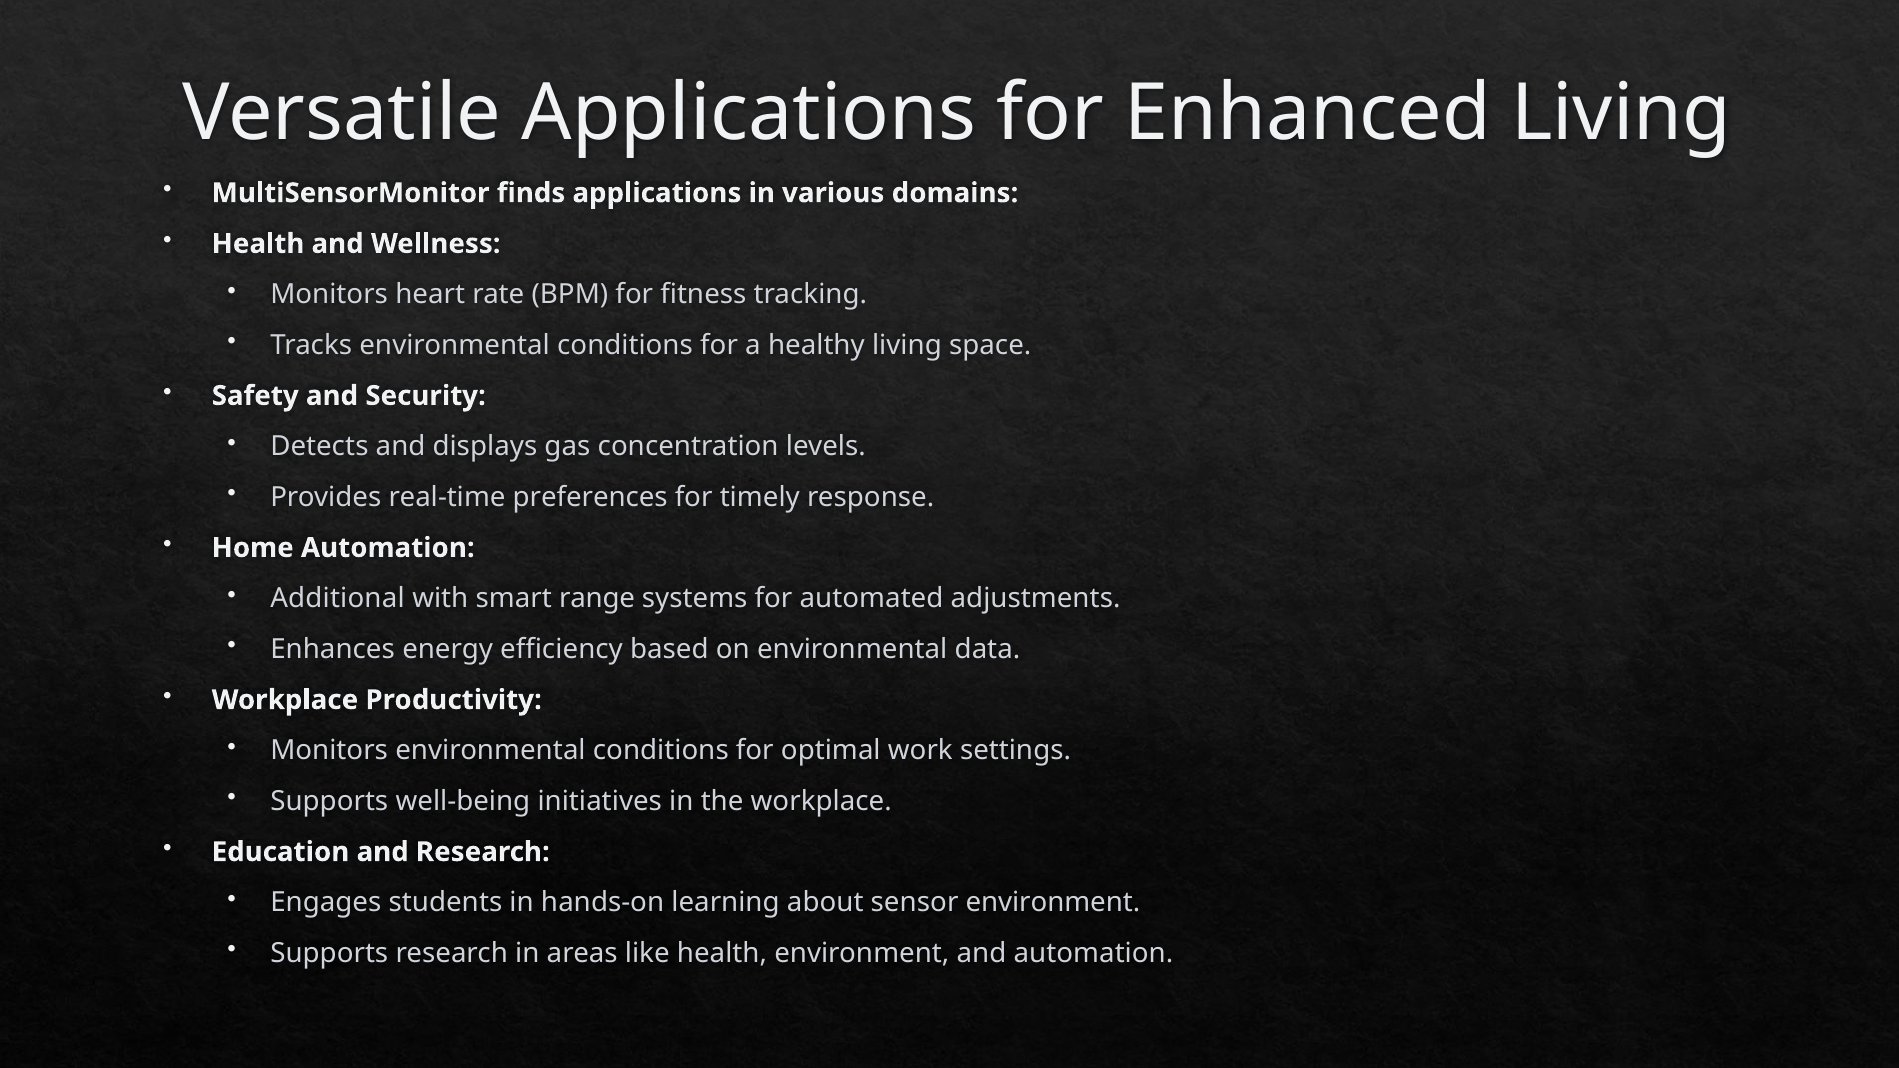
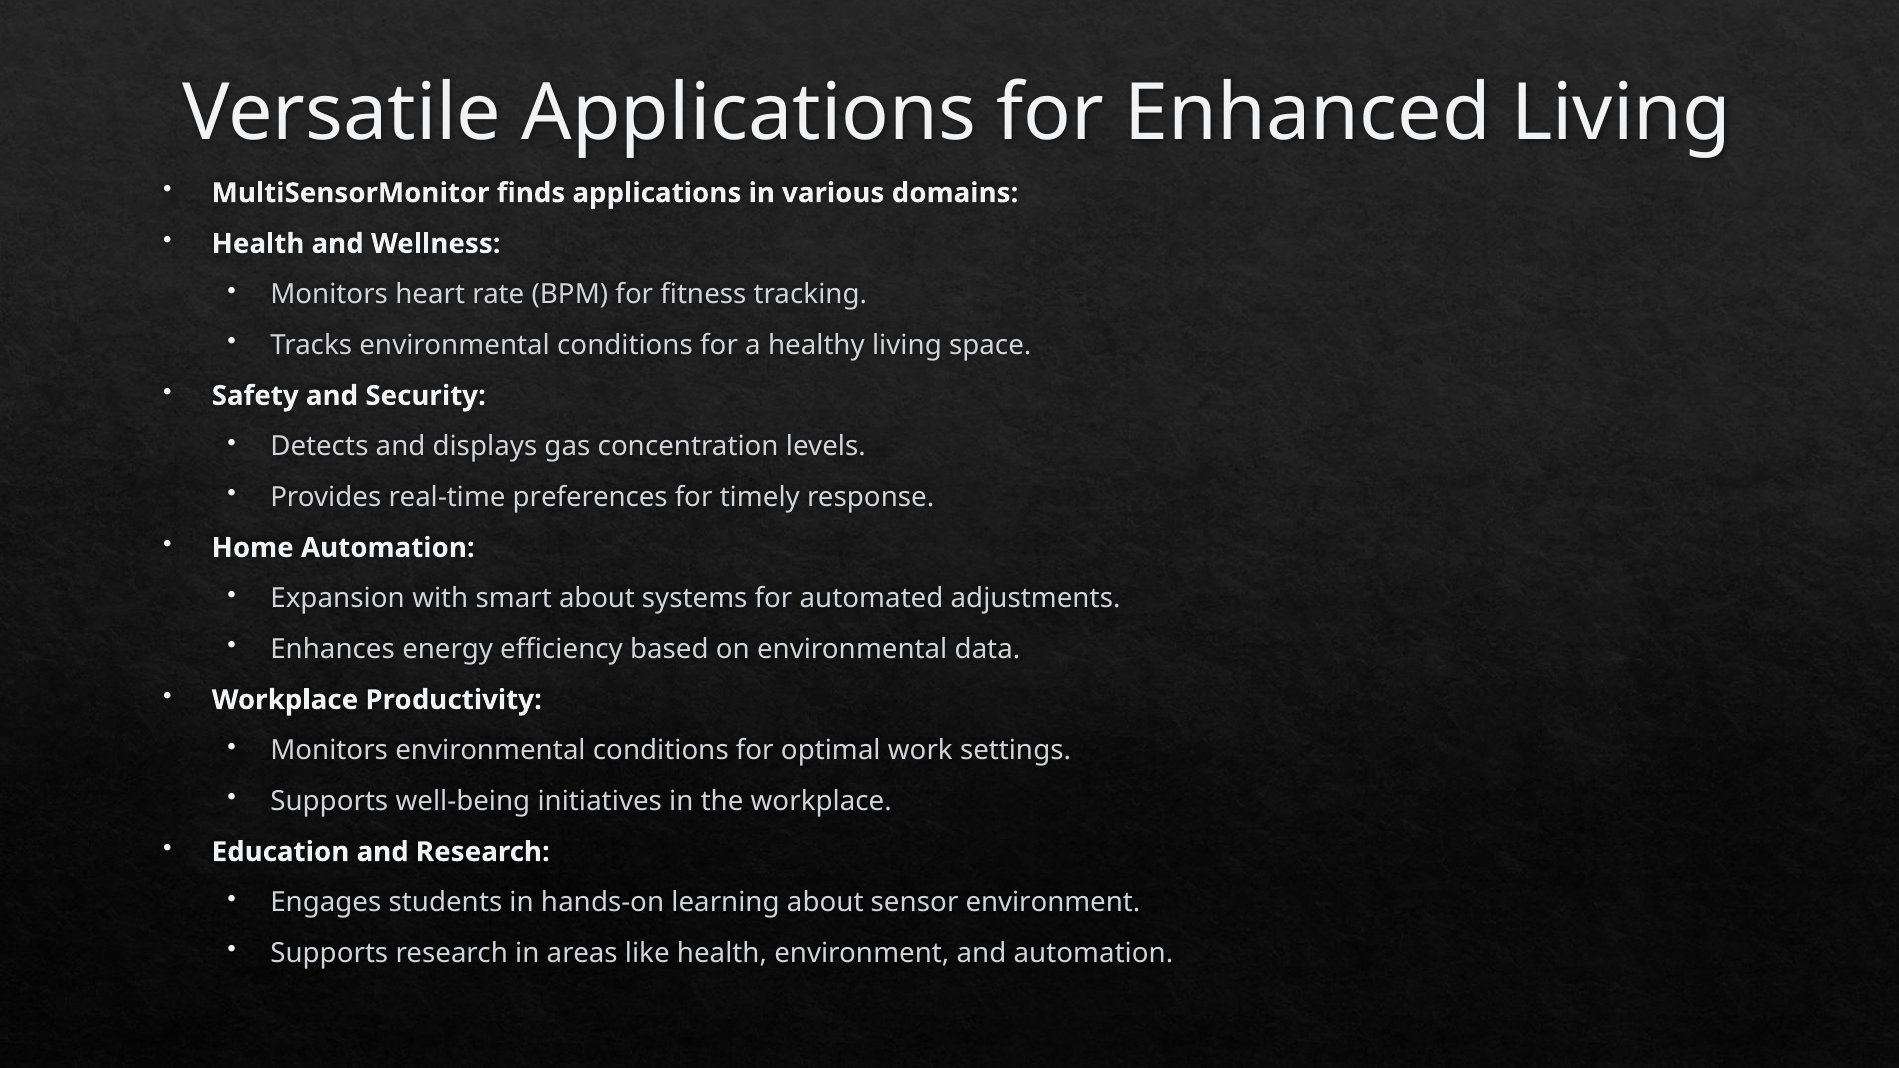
Additional: Additional -> Expansion
smart range: range -> about
